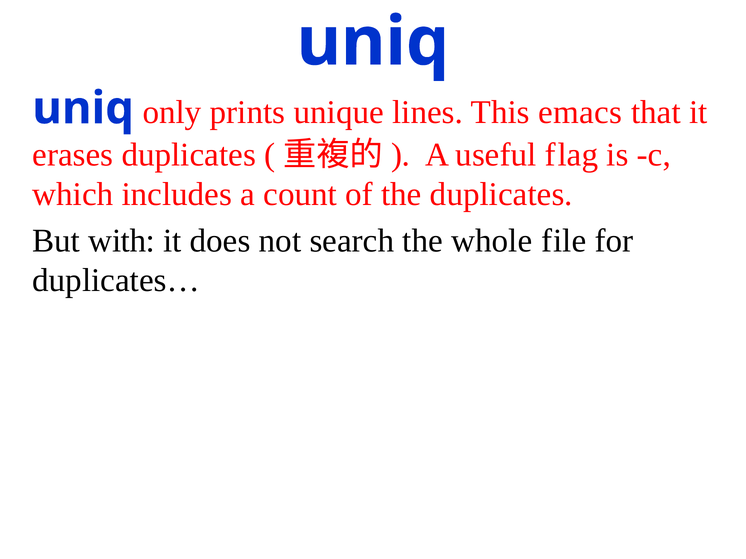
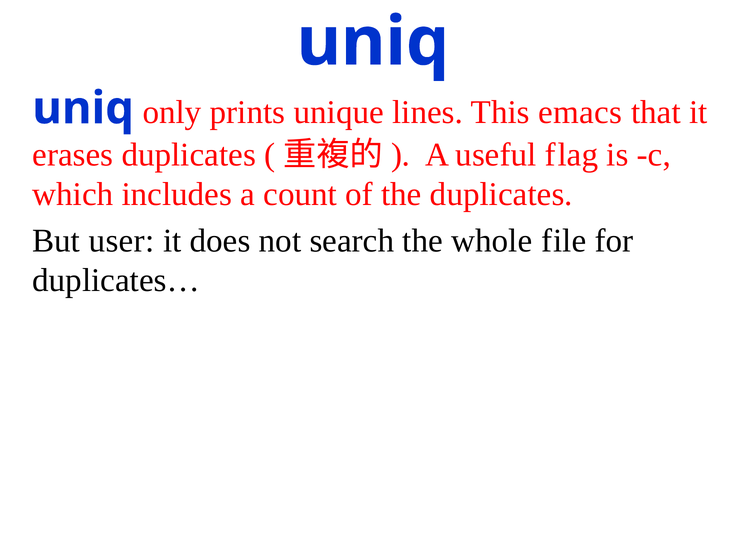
with: with -> user
